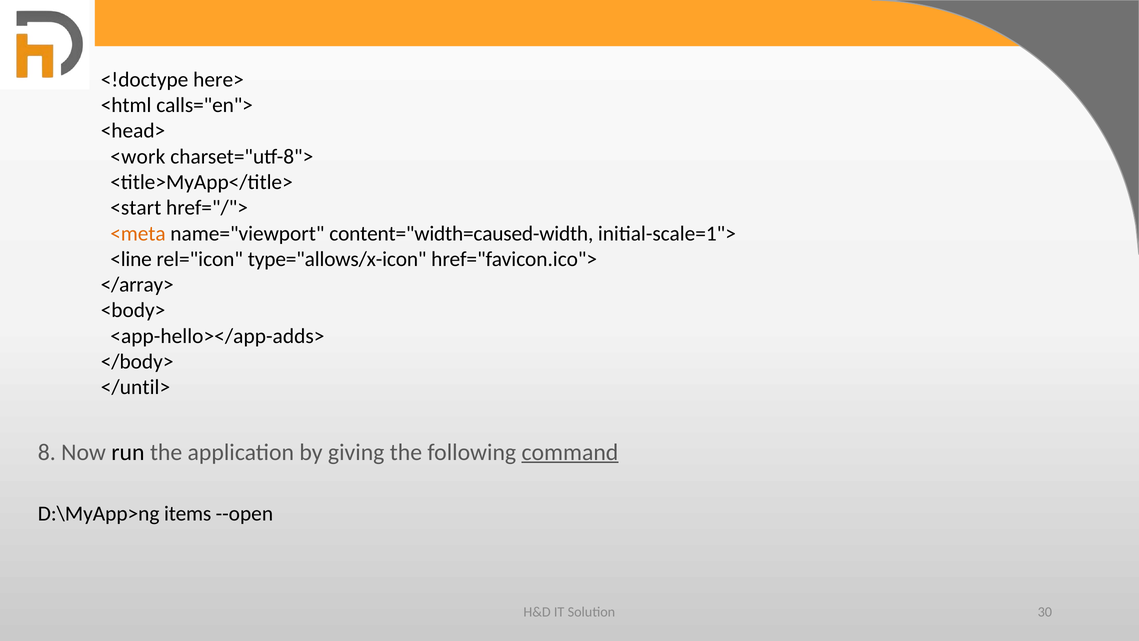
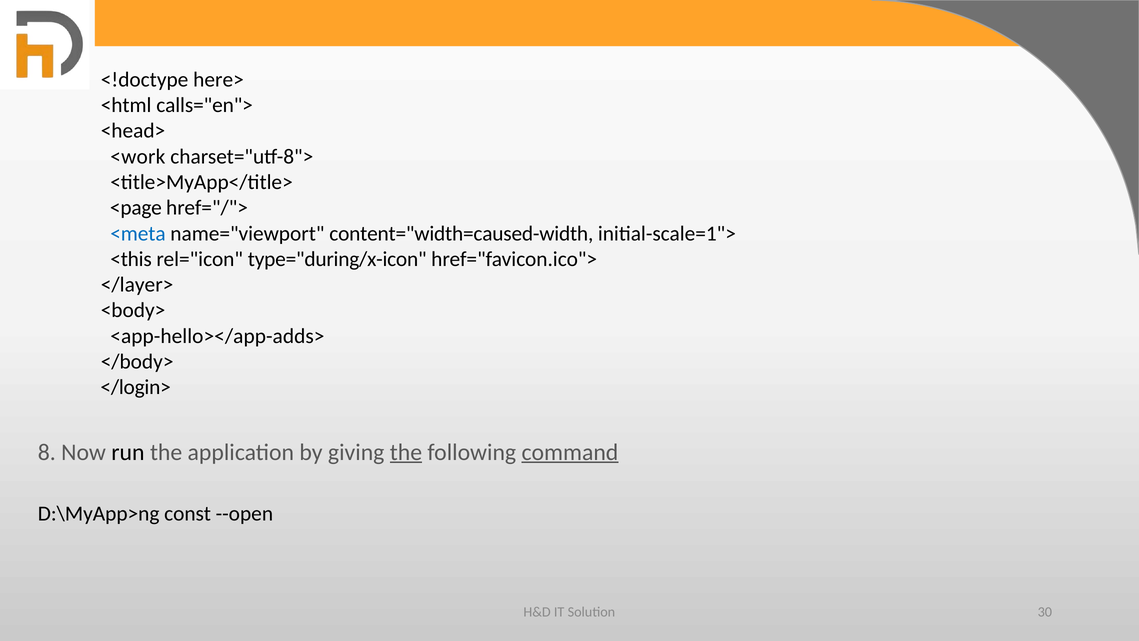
<start: <start -> <page
<meta colour: orange -> blue
<line: <line -> <this
type="allows/x-icon: type="allows/x-icon -> type="during/x-icon
</array>: </array> -> </layer>
</until>: </until> -> </login>
the at (406, 452) underline: none -> present
items: items -> const
